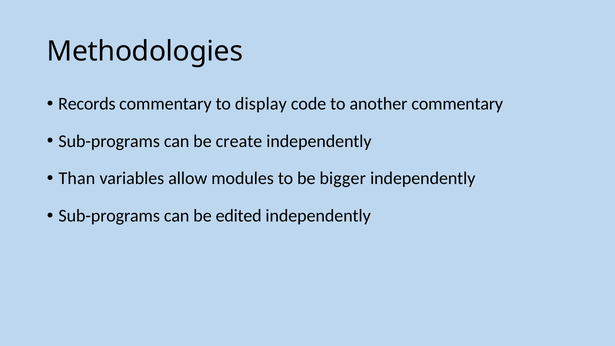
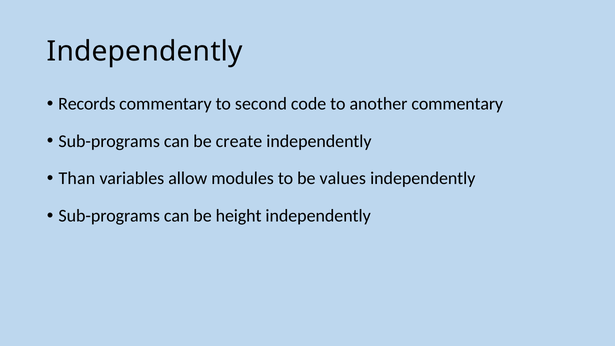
Methodologies at (145, 52): Methodologies -> Independently
display: display -> second
bigger: bigger -> values
edited: edited -> height
